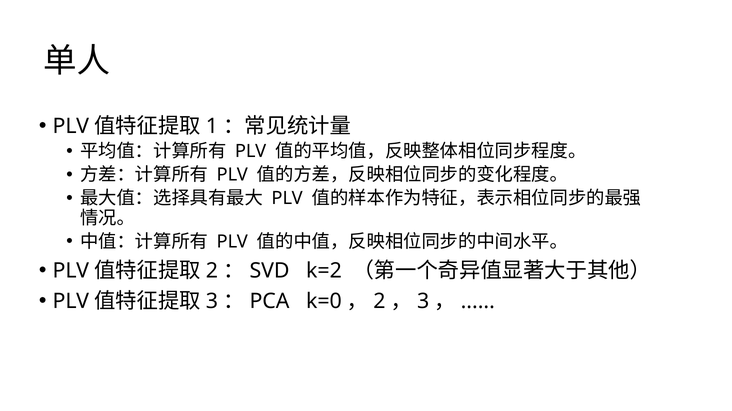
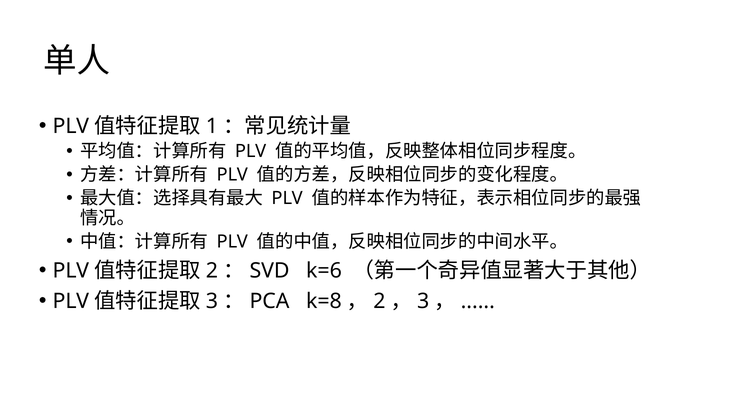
k=2: k=2 -> k=6
k=0: k=0 -> k=8
